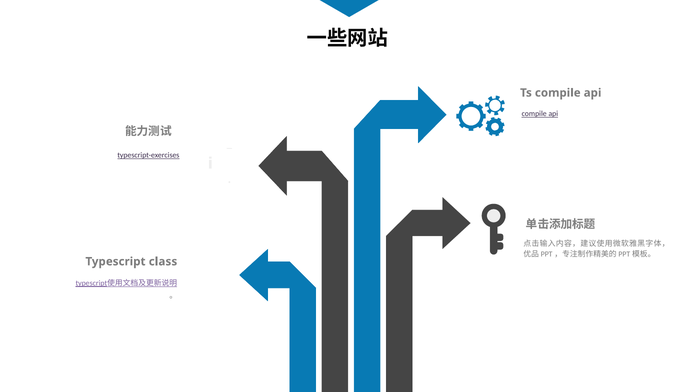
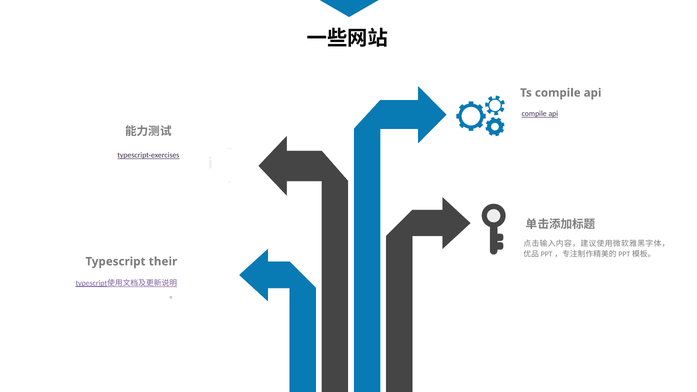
class: class -> their
